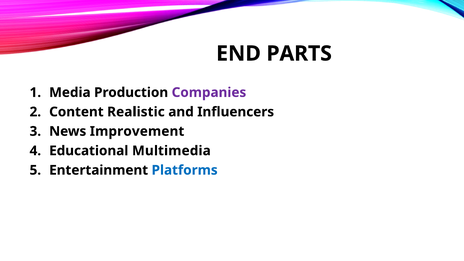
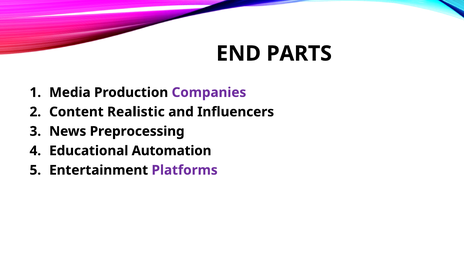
Improvement: Improvement -> Preprocessing
Multimedia: Multimedia -> Automation
Platforms colour: blue -> purple
